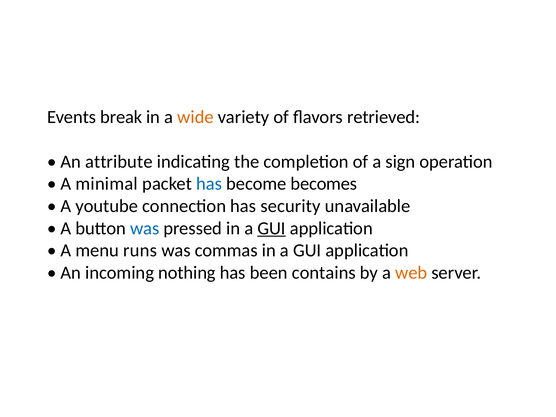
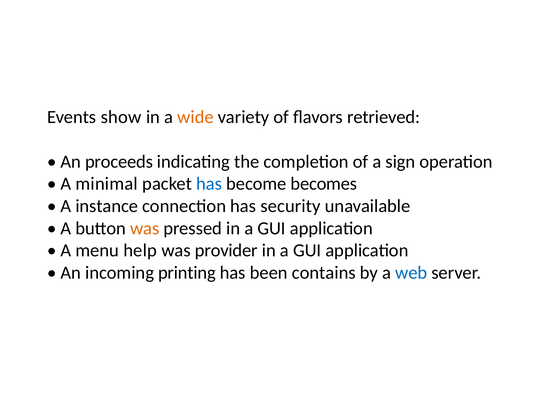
break: break -> show
attribute: attribute -> proceeds
youtube: youtube -> instance
was at (145, 228) colour: blue -> orange
GUI at (272, 228) underline: present -> none
runs: runs -> help
commas: commas -> provider
nothing: nothing -> printing
web colour: orange -> blue
